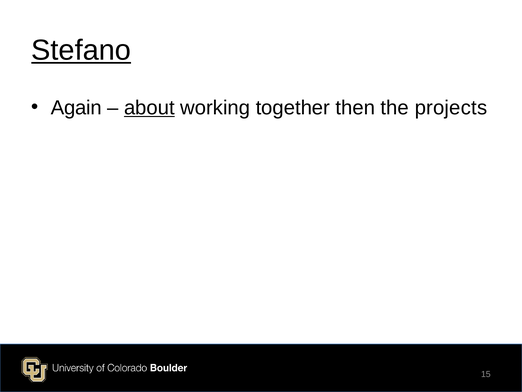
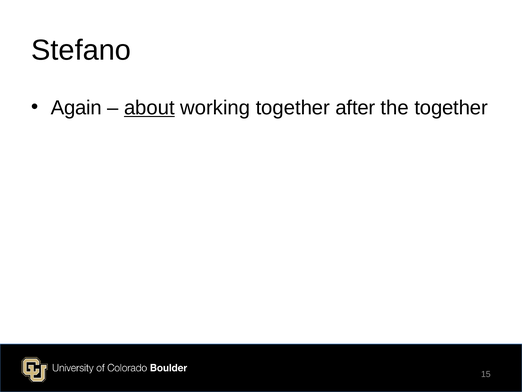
Stefano underline: present -> none
then: then -> after
the projects: projects -> together
